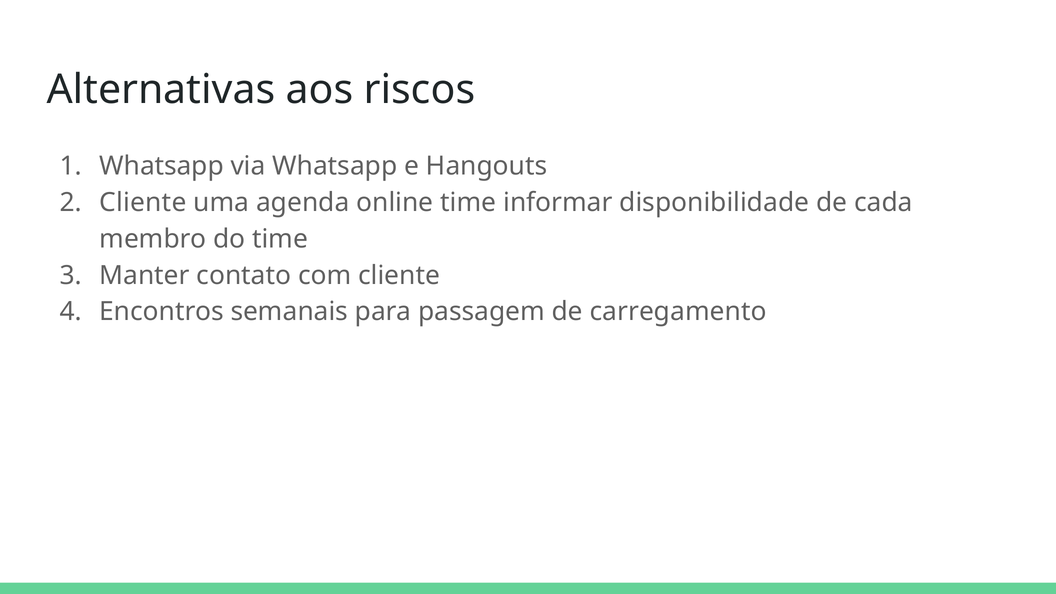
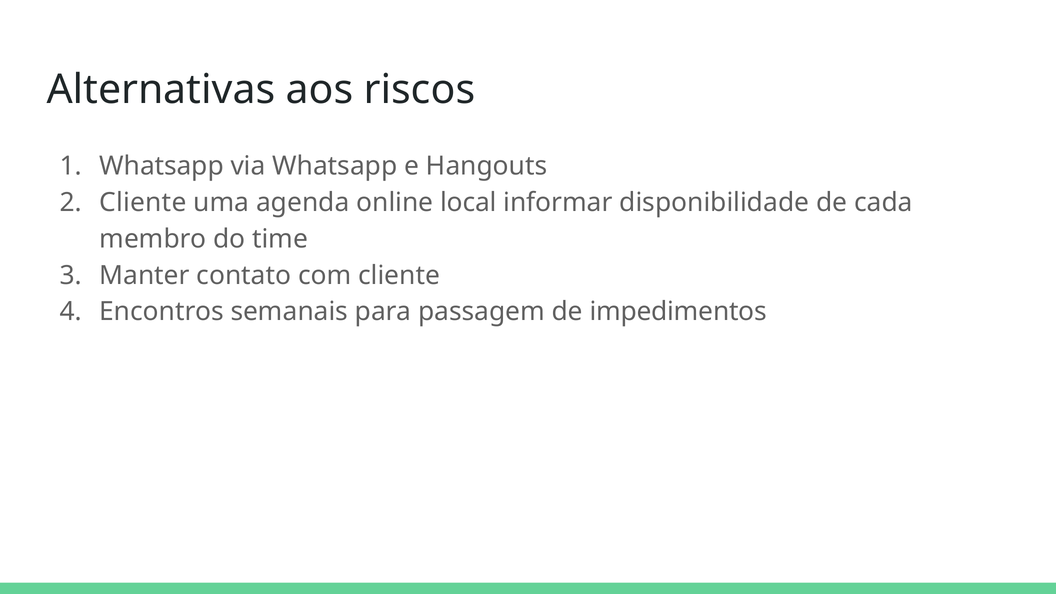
online time: time -> local
carregamento: carregamento -> impedimentos
